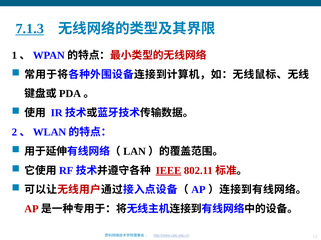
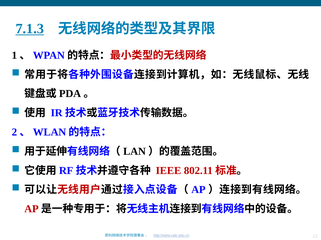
IEEE underline: present -> none
